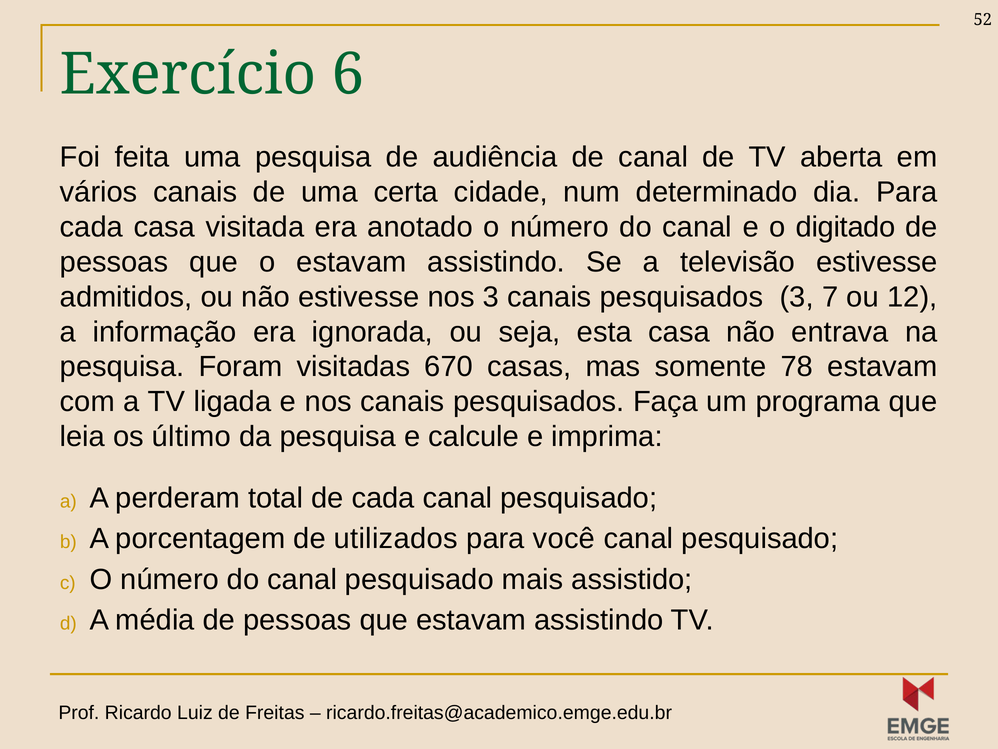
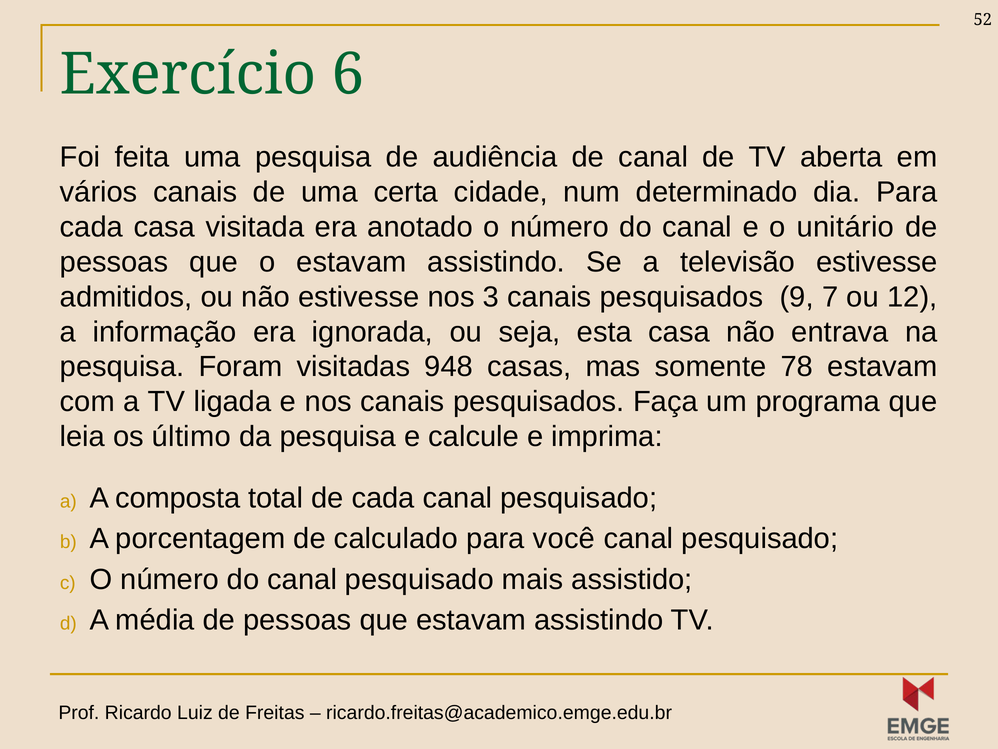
digitado: digitado -> unitário
pesquisados 3: 3 -> 9
670: 670 -> 948
perderam: perderam -> composta
utilizados: utilizados -> calculado
